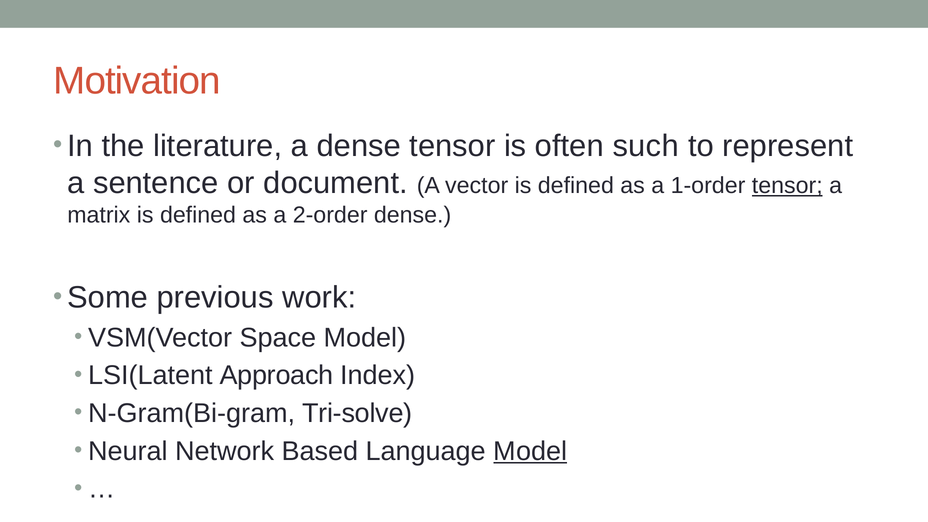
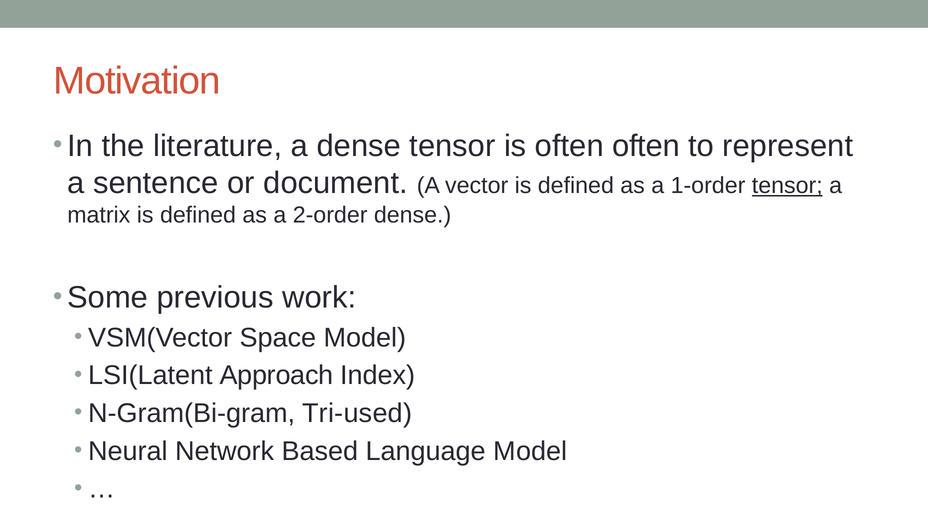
often such: such -> often
Tri-solve: Tri-solve -> Tri-used
Model at (530, 451) underline: present -> none
